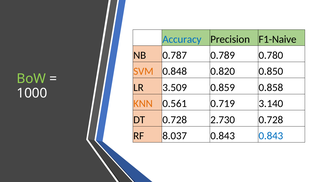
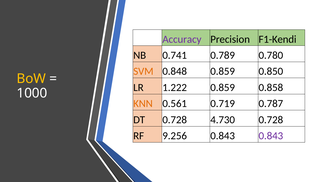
Accuracy colour: blue -> purple
F1-Naive: F1-Naive -> F1-Kendi
0.787: 0.787 -> 0.741
0.848 0.820: 0.820 -> 0.859
BoW colour: light green -> yellow
3.509: 3.509 -> 1.222
3.140: 3.140 -> 0.787
2.730: 2.730 -> 4.730
8.037: 8.037 -> 9.256
0.843 at (271, 136) colour: blue -> purple
